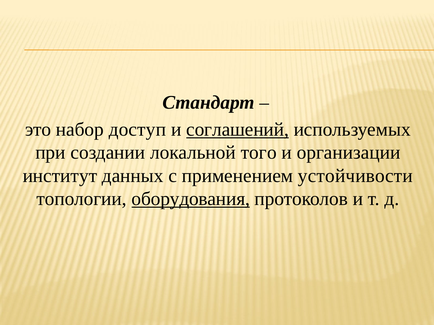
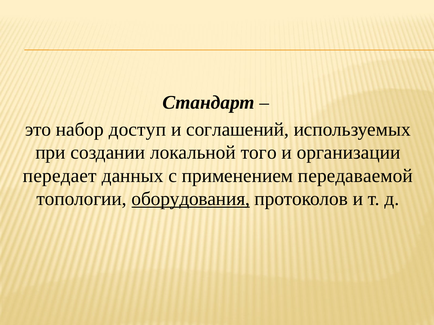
соглашений underline: present -> none
институт: институт -> передает
устойчивости: устойчивости -> передаваемой
